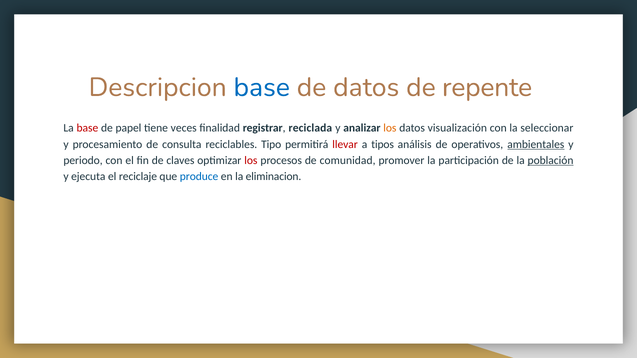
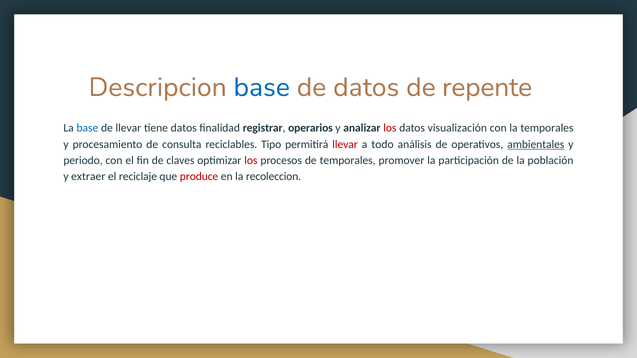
base at (87, 128) colour: red -> blue
de papel: papel -> llevar
tiene veces: veces -> datos
reciclada: reciclada -> operarios
los at (390, 128) colour: orange -> red
la seleccionar: seleccionar -> temporales
tipos: tipos -> todo
de comunidad: comunidad -> temporales
población underline: present -> none
ejecuta: ejecuta -> extraer
produce colour: blue -> red
eliminacion: eliminacion -> recoleccion
